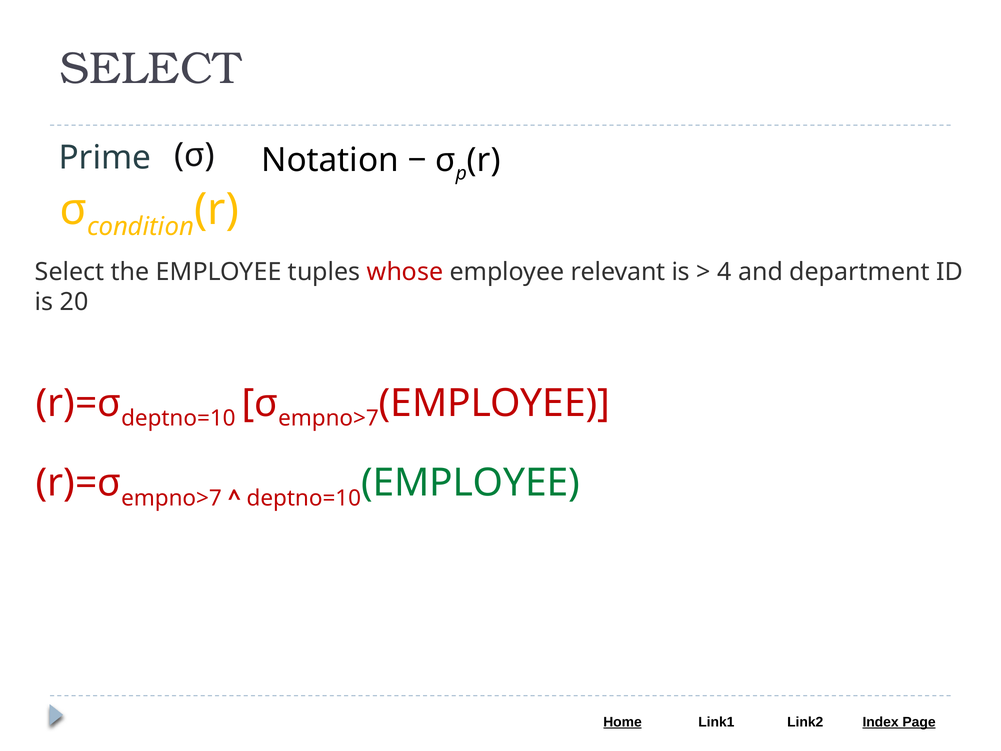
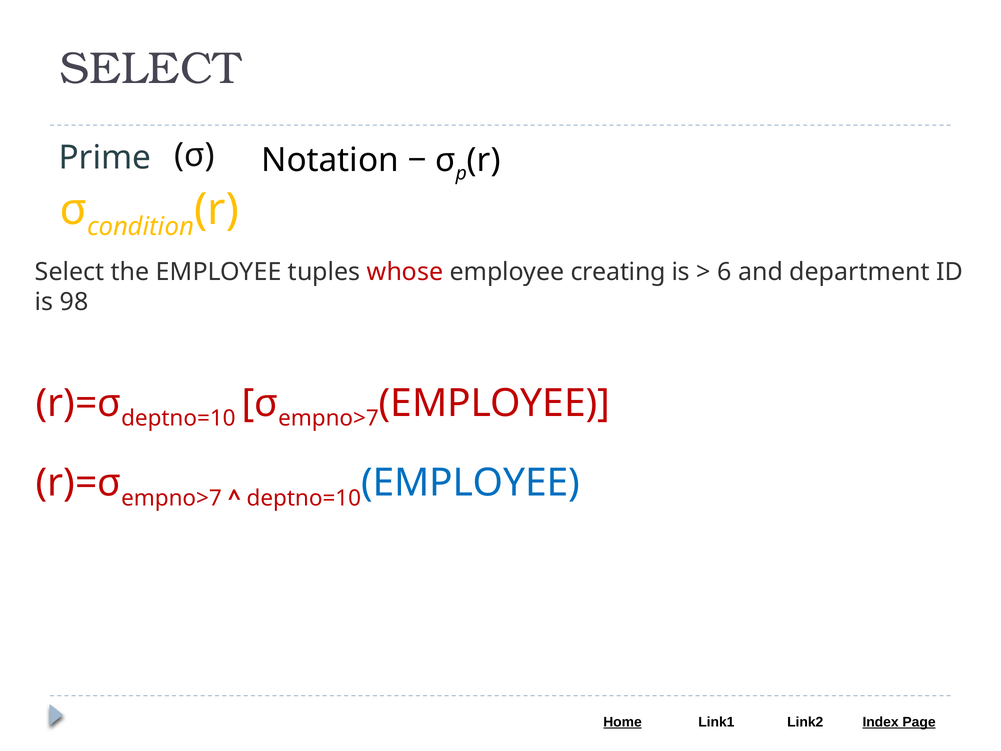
relevant: relevant -> creating
4: 4 -> 6
20: 20 -> 98
EMPLOYEE at (470, 483) colour: green -> blue
